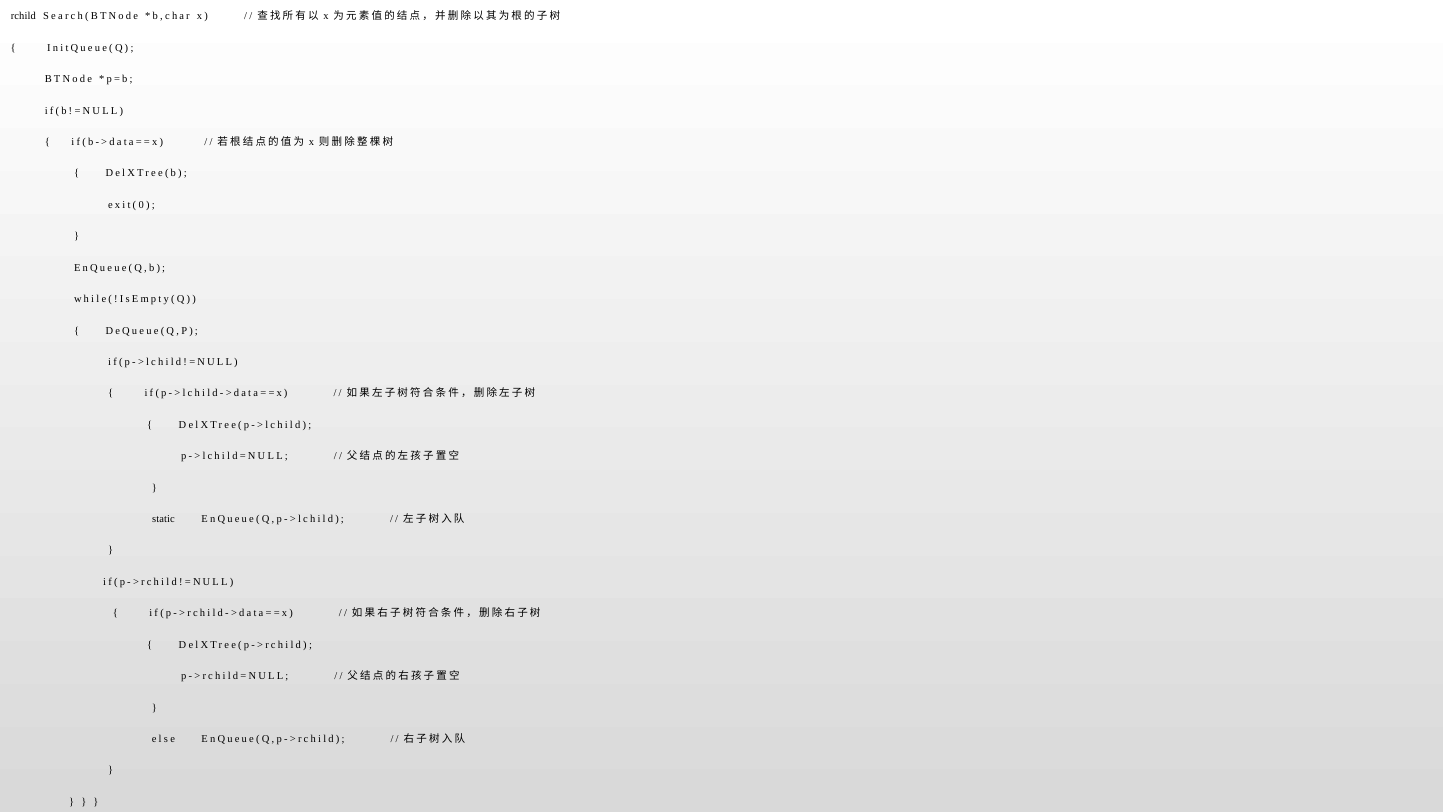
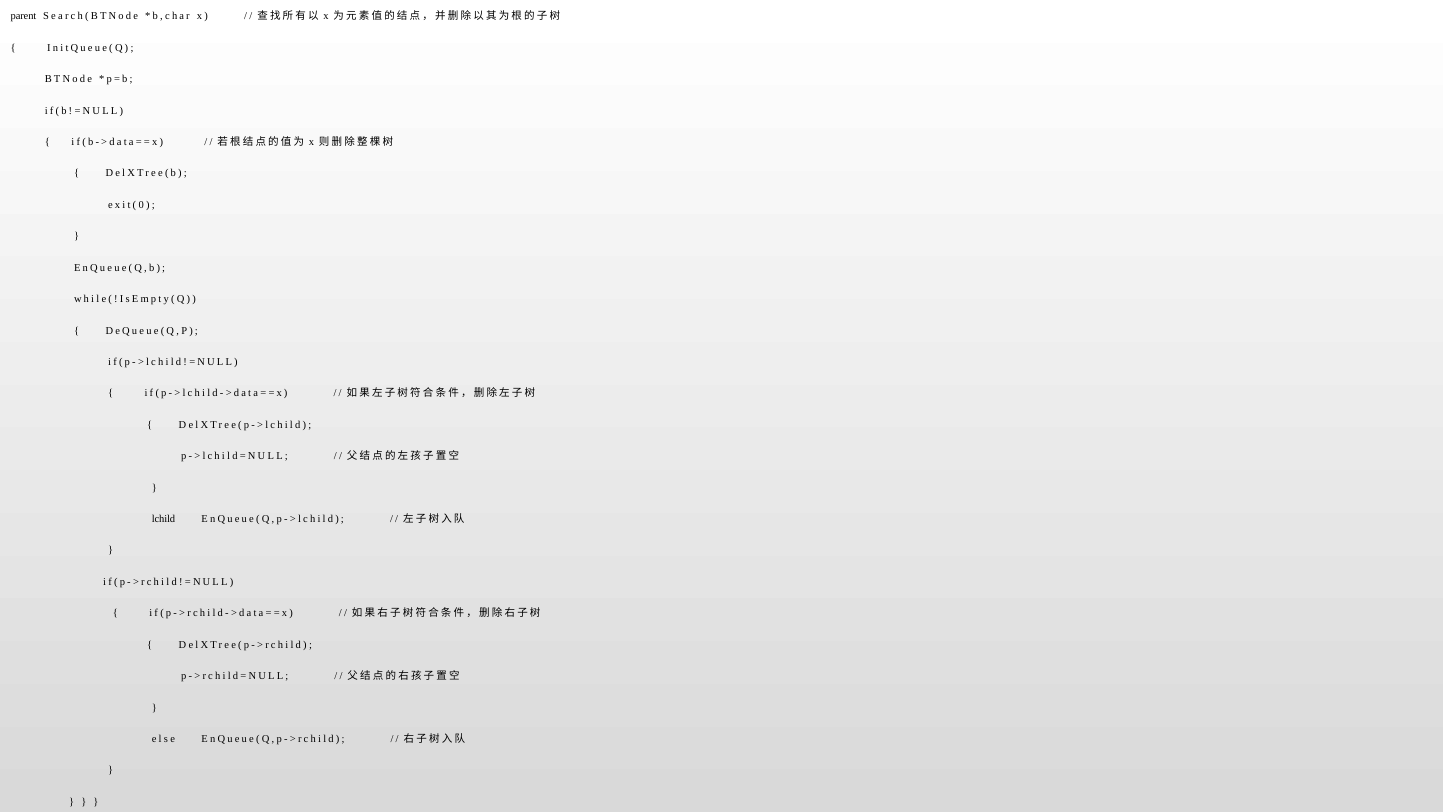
rchild: rchild -> parent
static: static -> lchild
